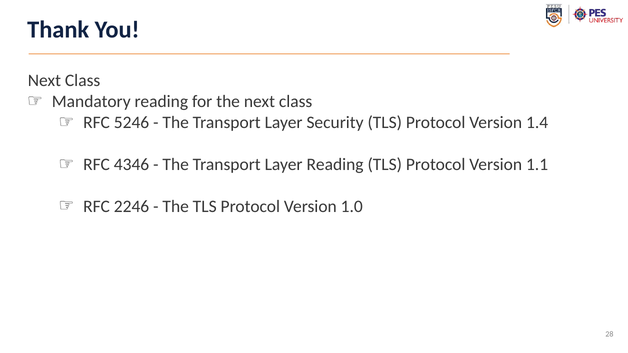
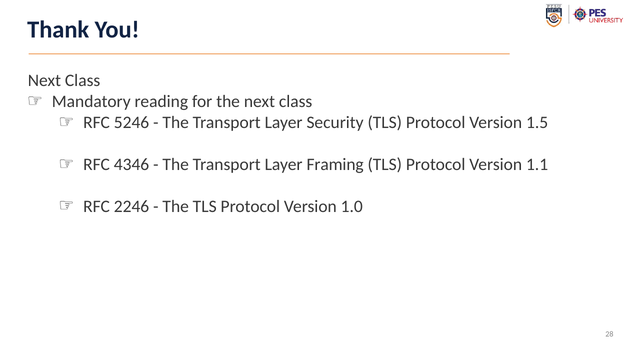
1.4: 1.4 -> 1.5
Layer Reading: Reading -> Framing
